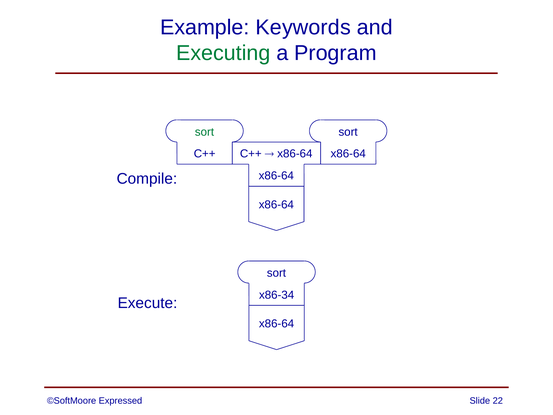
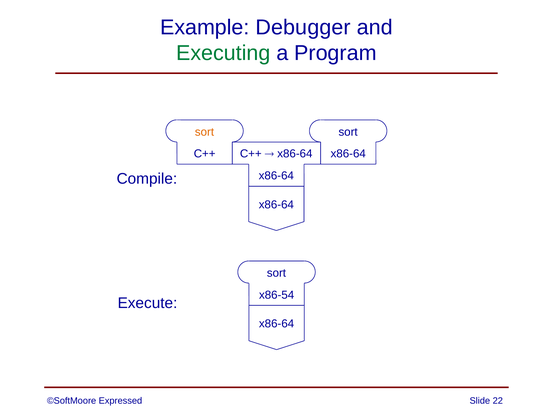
Keywords: Keywords -> Debugger
sort at (204, 132) colour: green -> orange
x86-34: x86-34 -> x86-54
